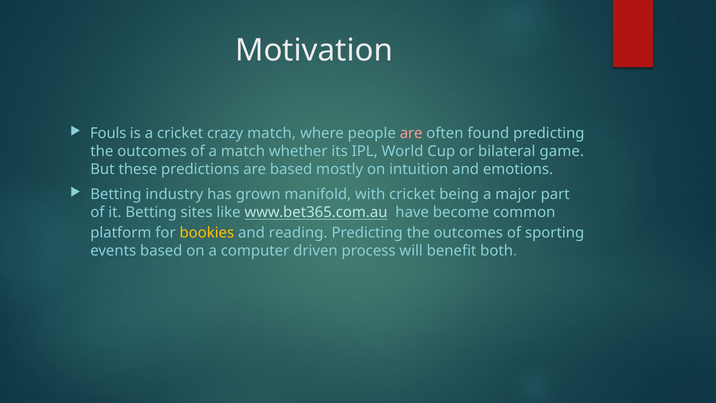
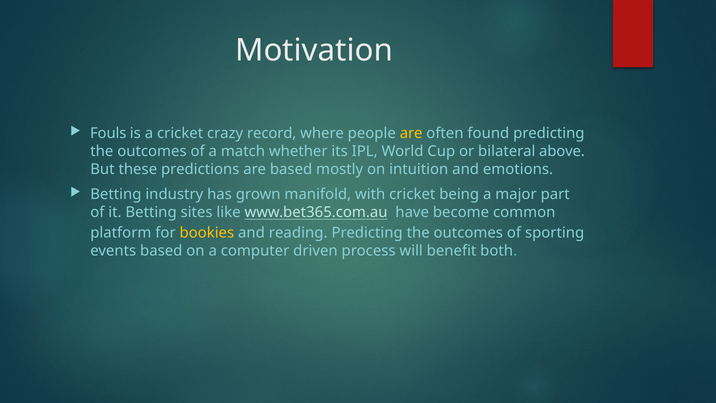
crazy match: match -> record
are at (411, 133) colour: pink -> yellow
game: game -> above
